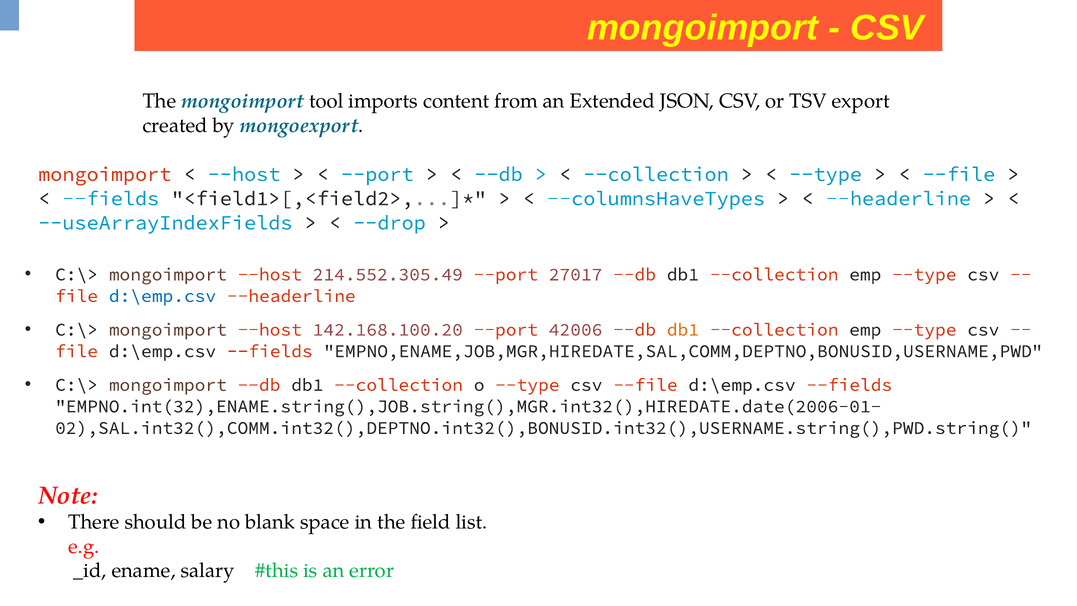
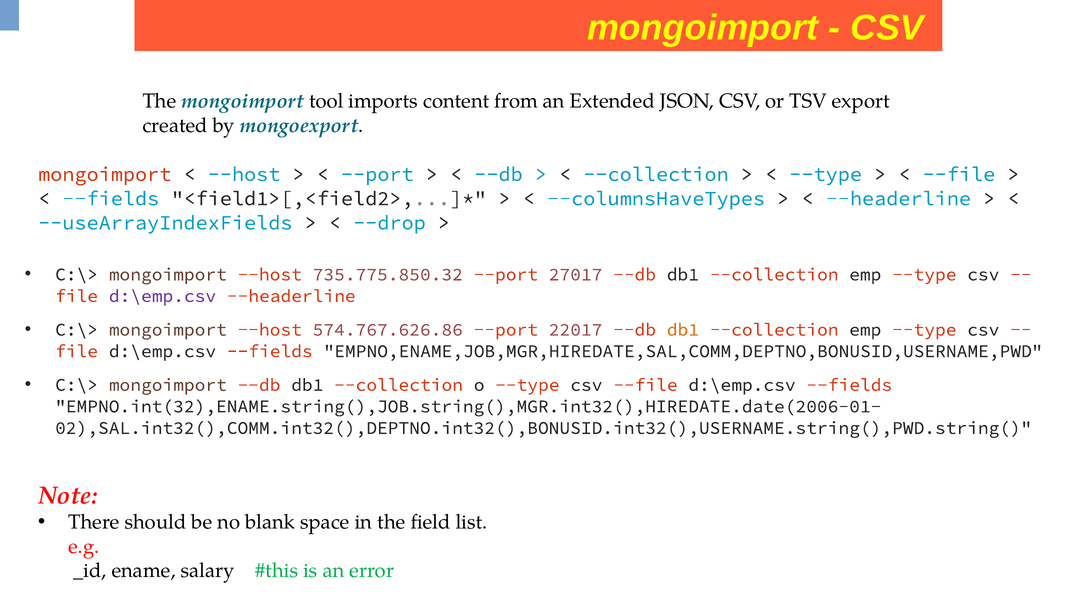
214.552.305.49: 214.552.305.49 -> 735.775.850.32
d:\emp.csv at (163, 296) colour: blue -> purple
142.168.100.20: 142.168.100.20 -> 574.767.626.86
42006: 42006 -> 22017
